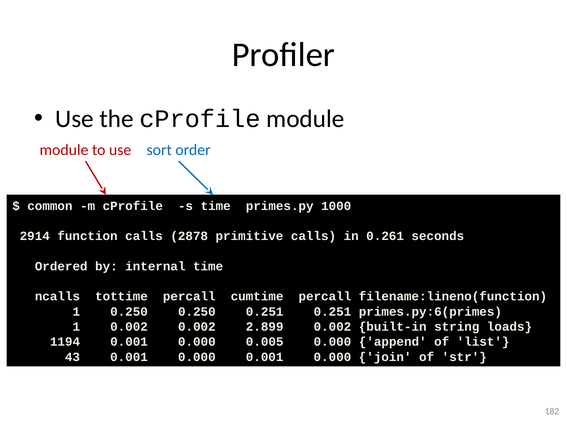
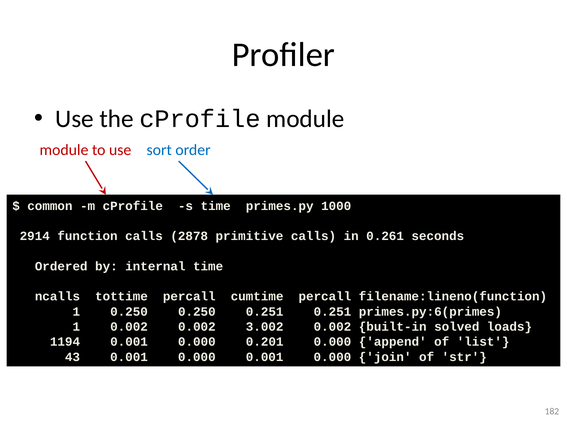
2.899: 2.899 -> 3.002
string: string -> solved
0.005: 0.005 -> 0.201
